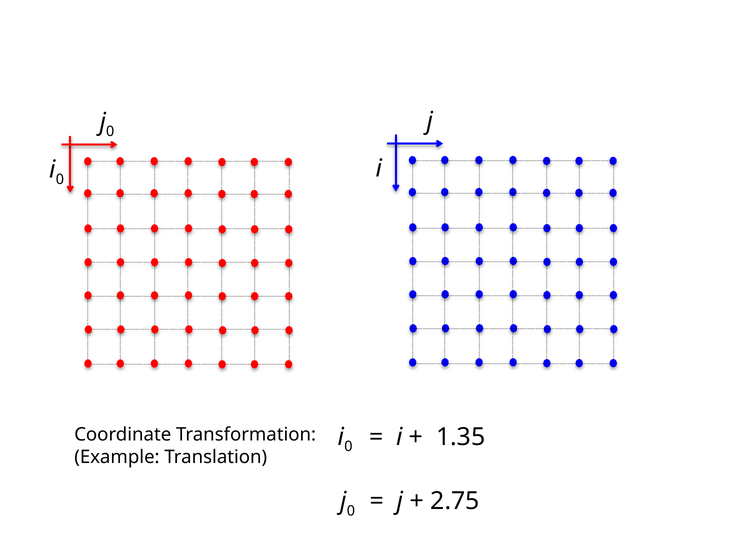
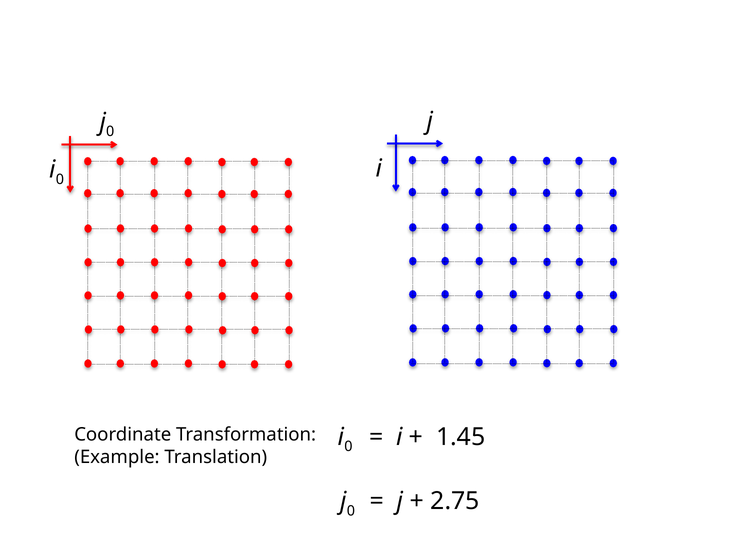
1.35: 1.35 -> 1.45
